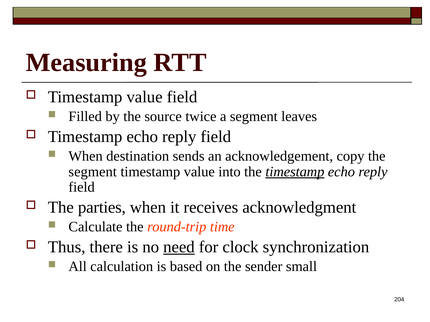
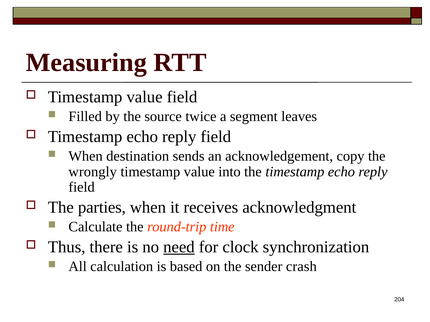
segment at (93, 172): segment -> wrongly
timestamp at (295, 172) underline: present -> none
small: small -> crash
